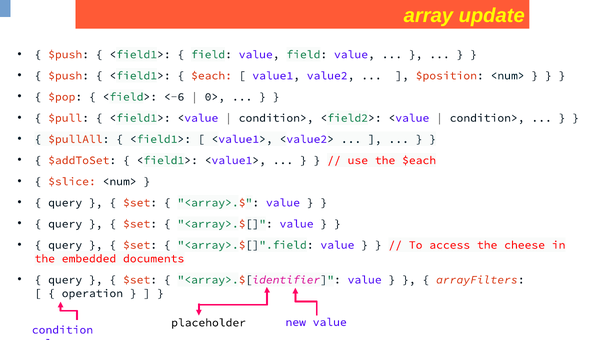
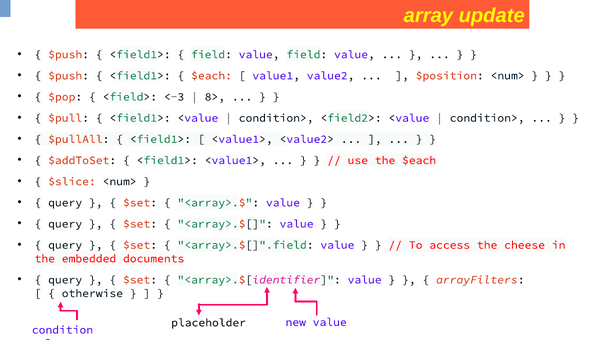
<-6: <-6 -> <-3
0>: 0> -> 8>
operation: operation -> otherwise
